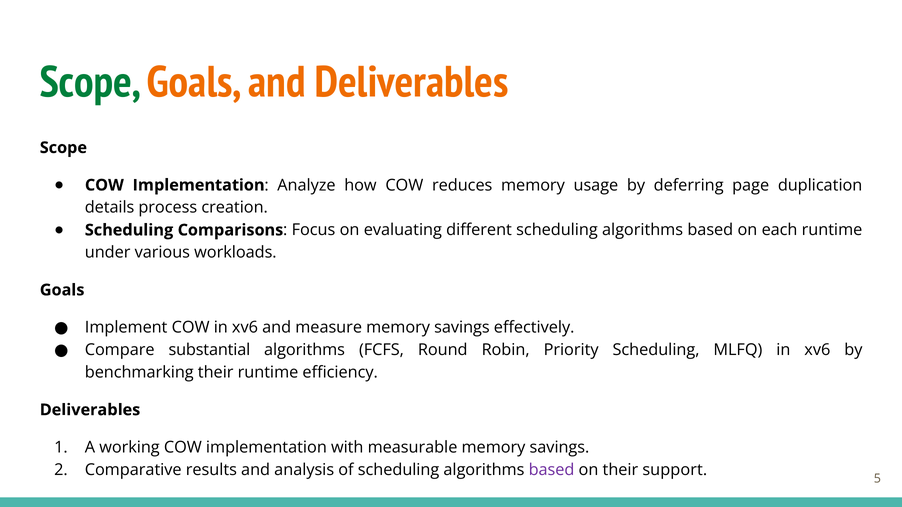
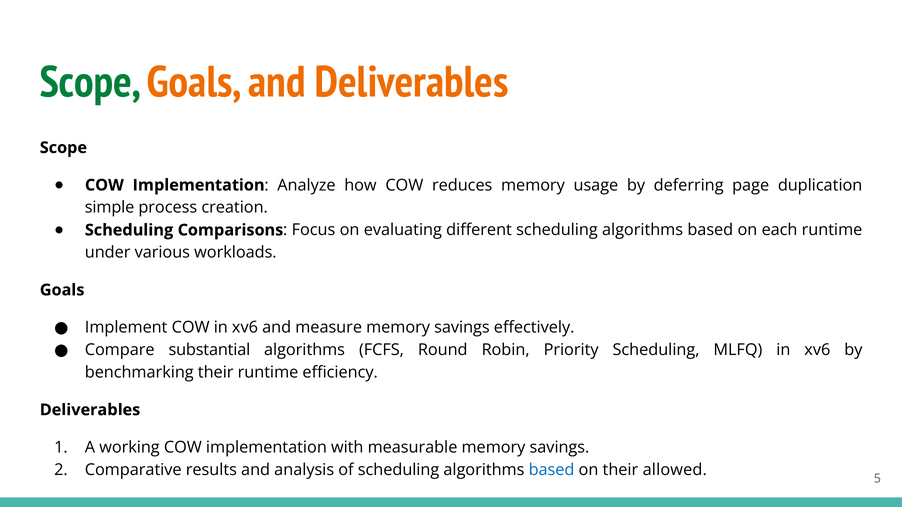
details: details -> simple
based at (552, 470) colour: purple -> blue
support: support -> allowed
